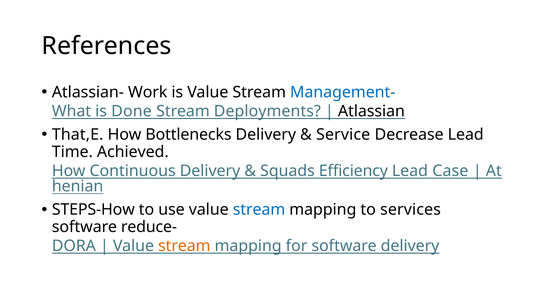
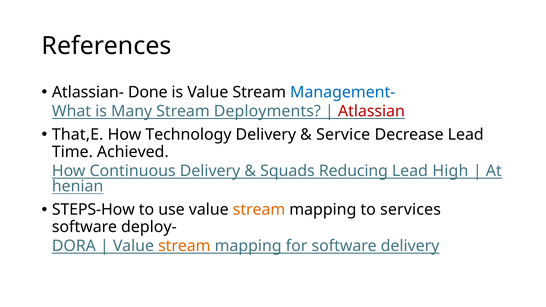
Work: Work -> Done
Done: Done -> Many
Atlassian colour: black -> red
Bottlenecks: Bottlenecks -> Technology
Efficiency: Efficiency -> Reducing
Case: Case -> High
stream at (259, 210) colour: blue -> orange
reduce-: reduce- -> deploy-
